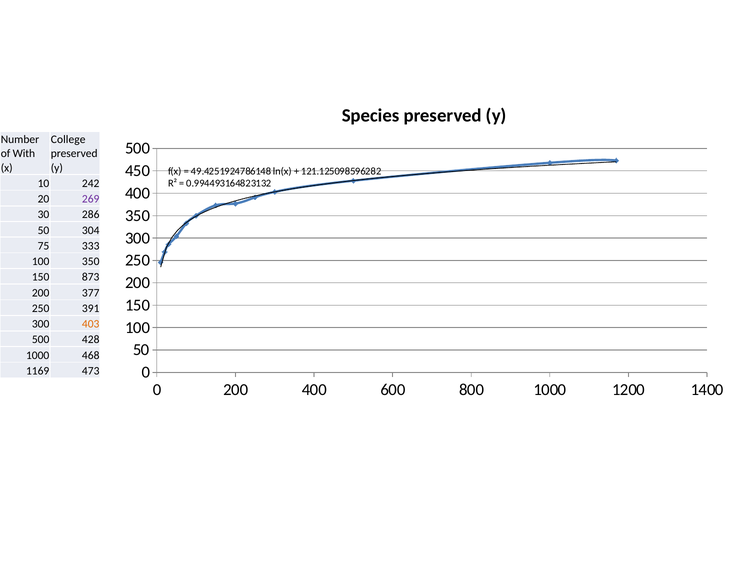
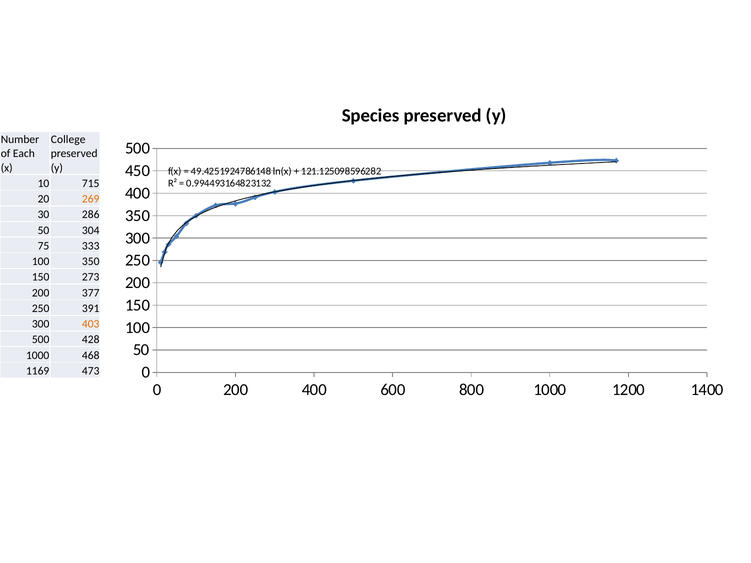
With: With -> Each
242: 242 -> 715
269 colour: purple -> orange
873: 873 -> 273
